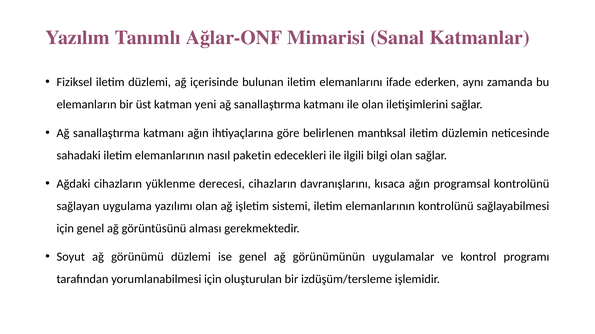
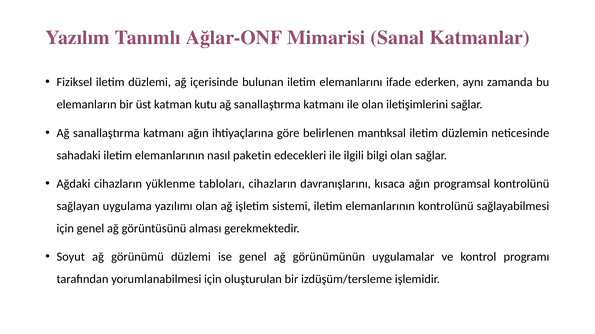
yeni: yeni -> kutu
derecesi: derecesi -> tabloları
